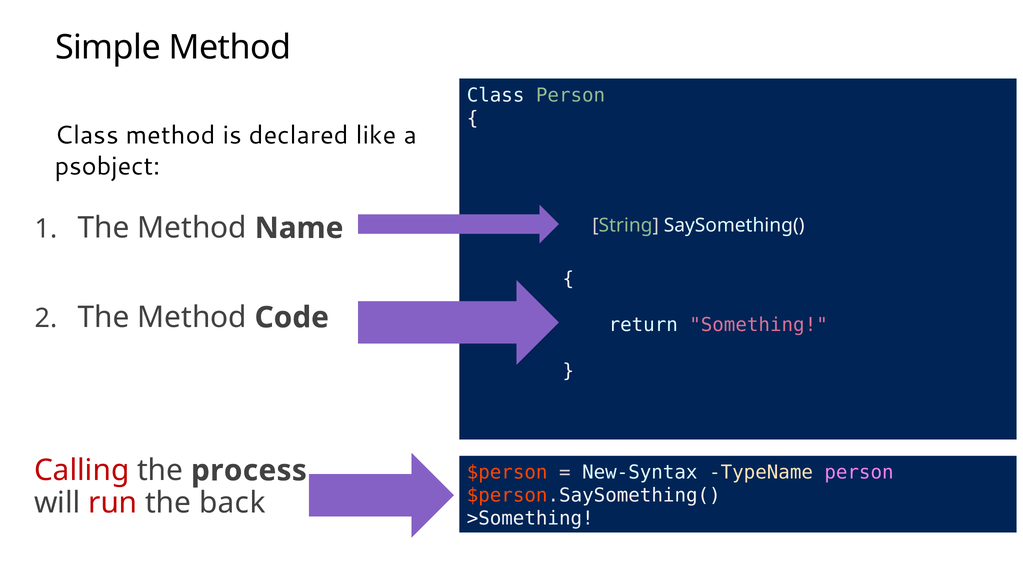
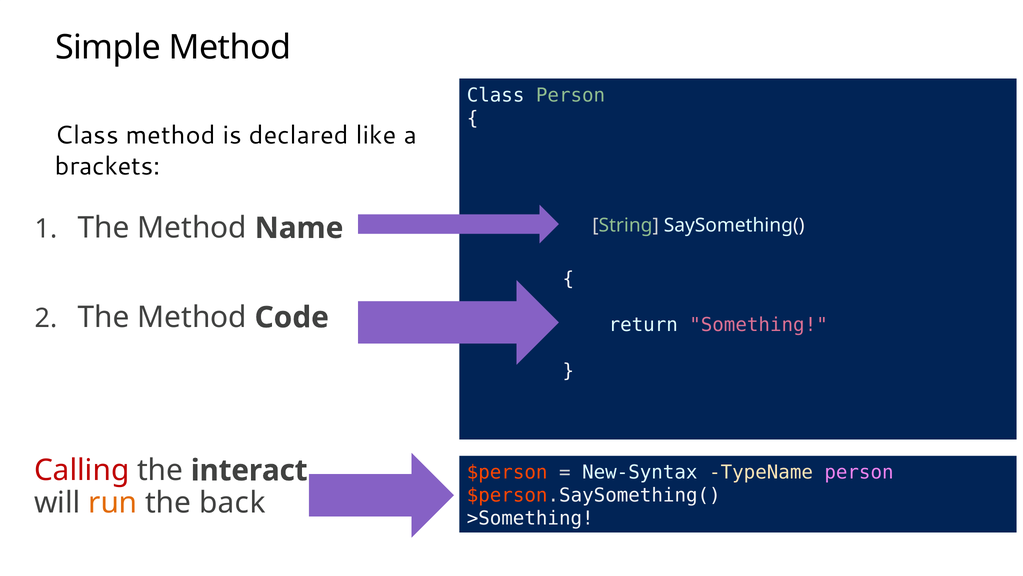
psobject: psobject -> brackets
process: process -> interact
run colour: red -> orange
